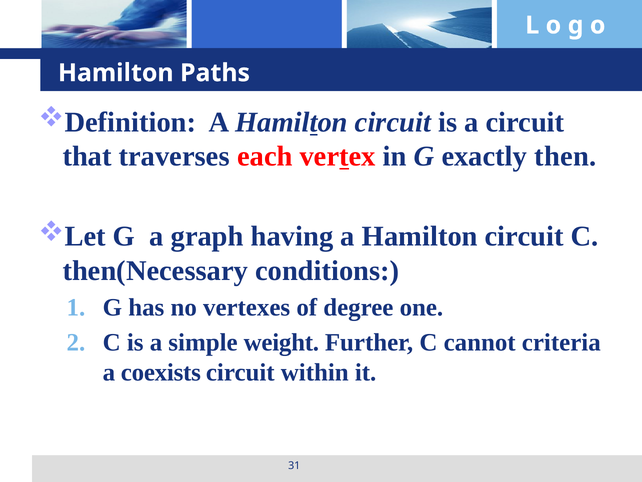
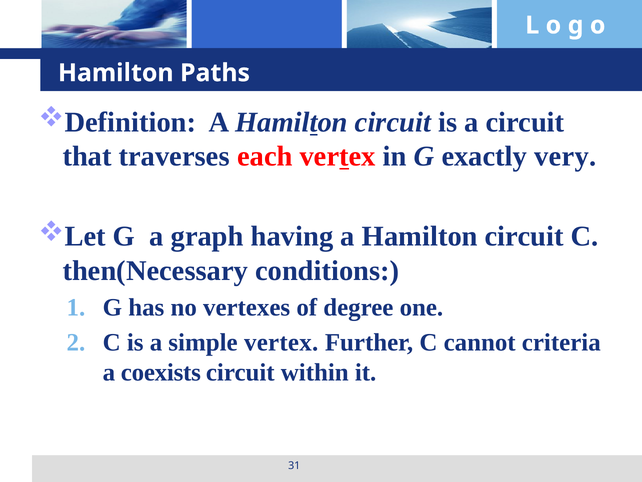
then: then -> very
simple weight: weight -> vertex
